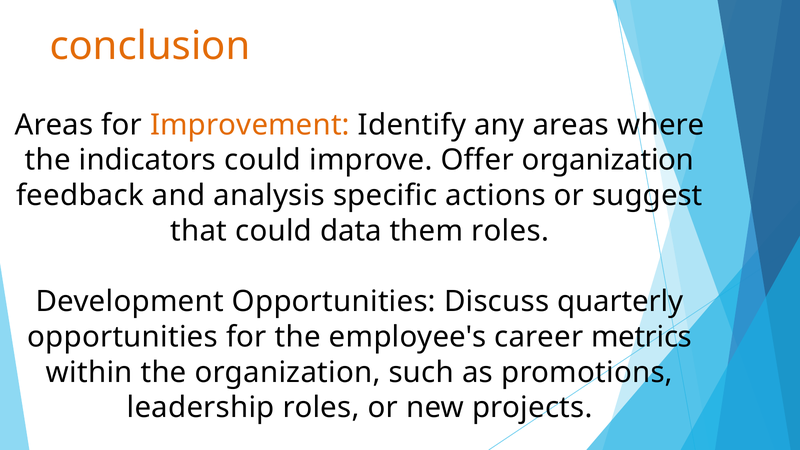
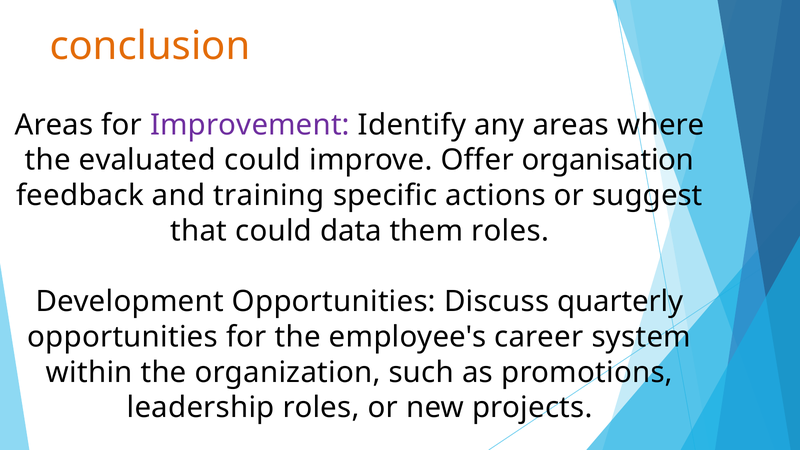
Improvement colour: orange -> purple
indicators: indicators -> evaluated
Offer organization: organization -> organisation
analysis: analysis -> training
metrics: metrics -> system
